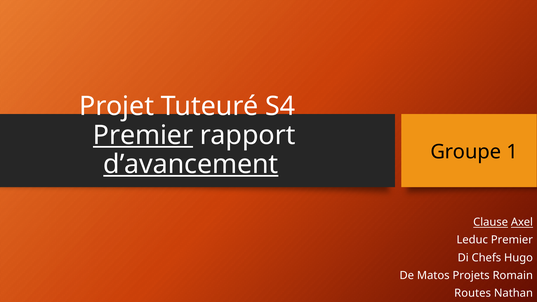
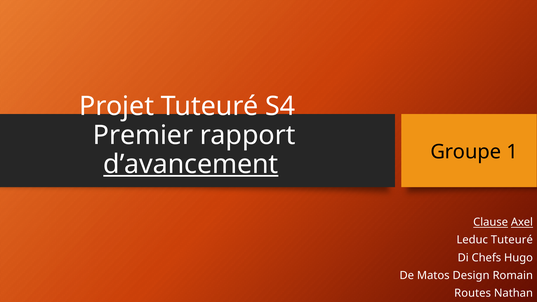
Premier at (143, 135) underline: present -> none
Leduc Premier: Premier -> Tuteuré
Projets: Projets -> Design
